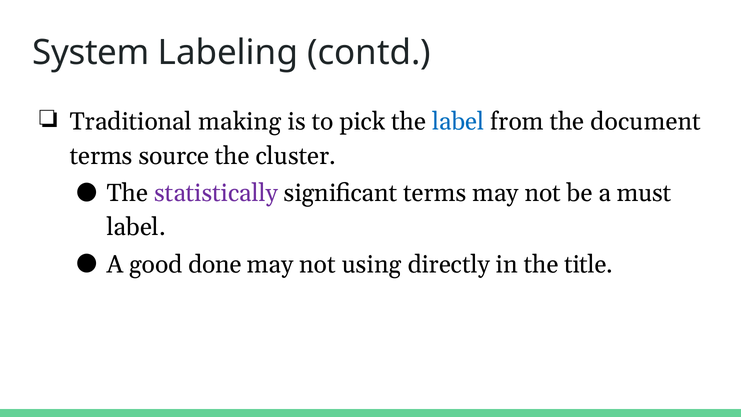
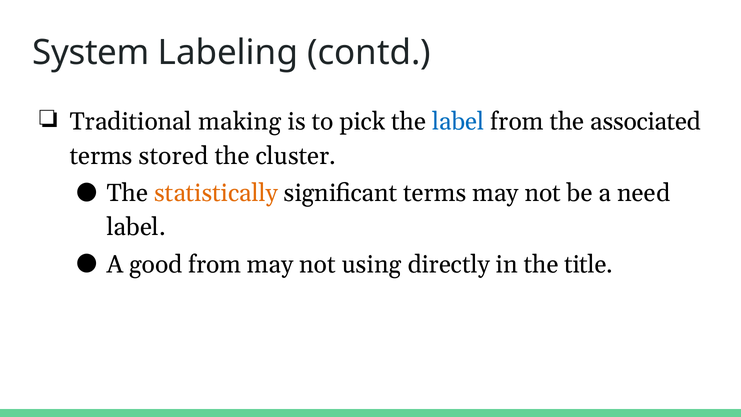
document: document -> associated
source: source -> stored
statistically colour: purple -> orange
must: must -> need
good done: done -> from
